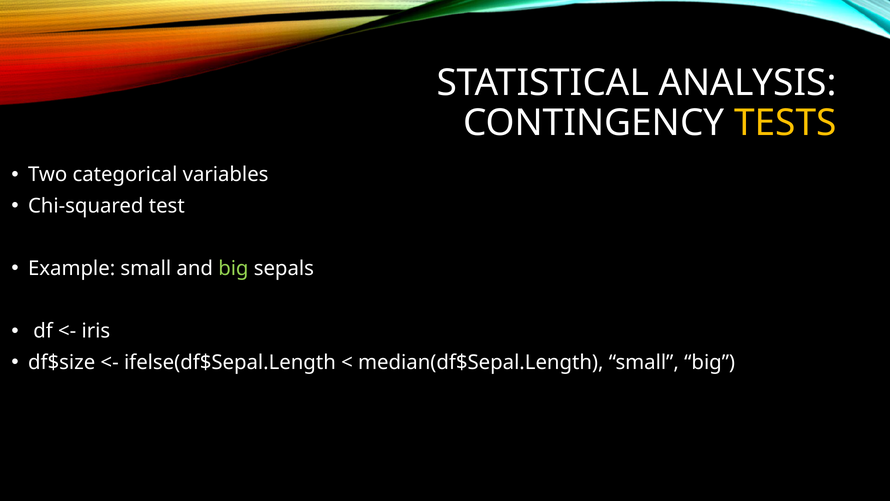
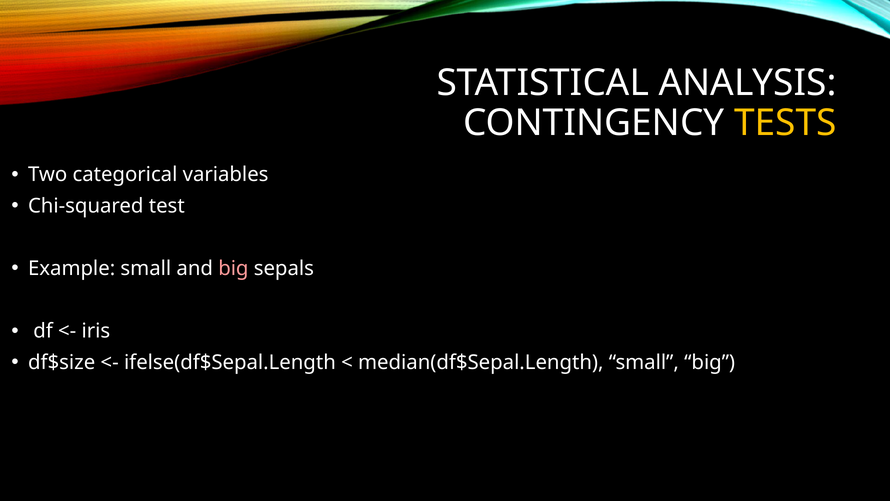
big at (233, 268) colour: light green -> pink
